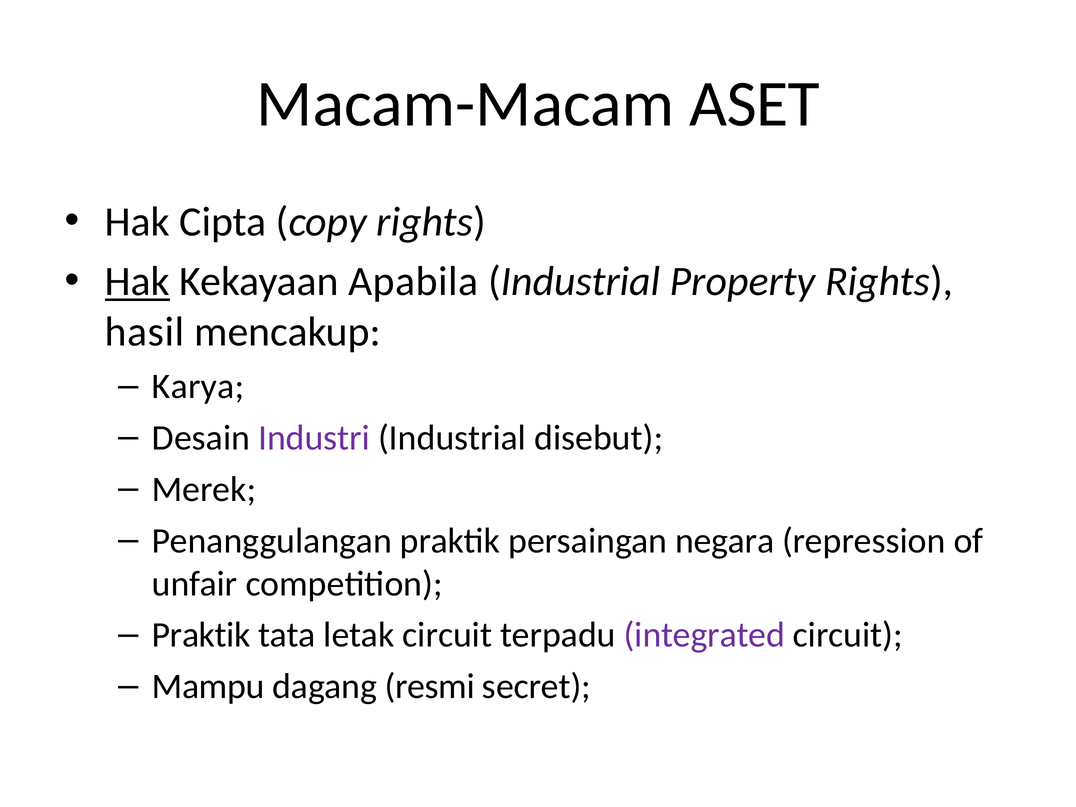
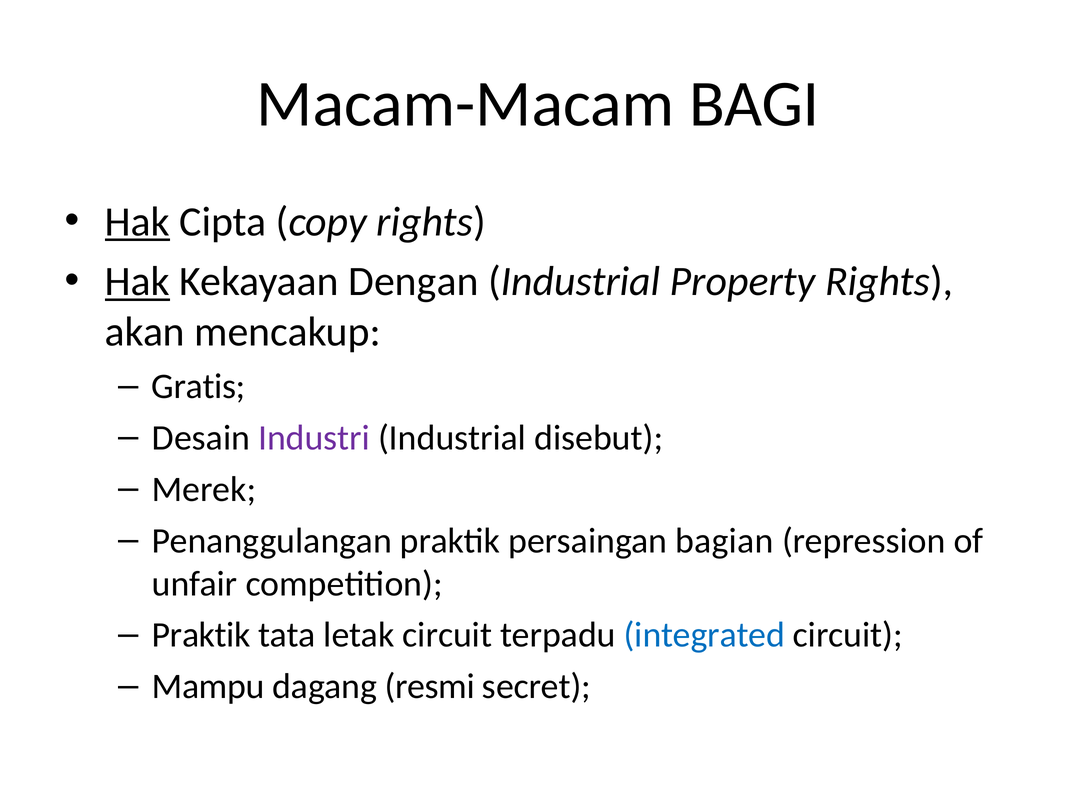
ASET: ASET -> BAGI
Hak at (137, 222) underline: none -> present
Apabila: Apabila -> Dengan
hasil: hasil -> akan
Karya: Karya -> Gratis
negara: negara -> bagian
integrated colour: purple -> blue
